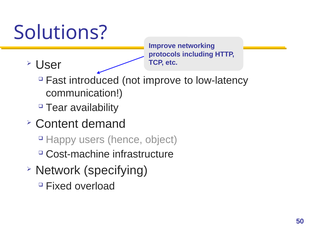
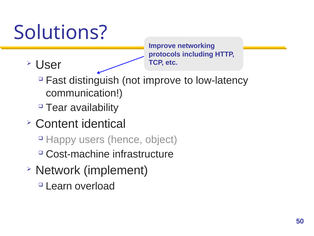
introduced: introduced -> distinguish
demand: demand -> identical
specifying: specifying -> implement
Fixed: Fixed -> Learn
